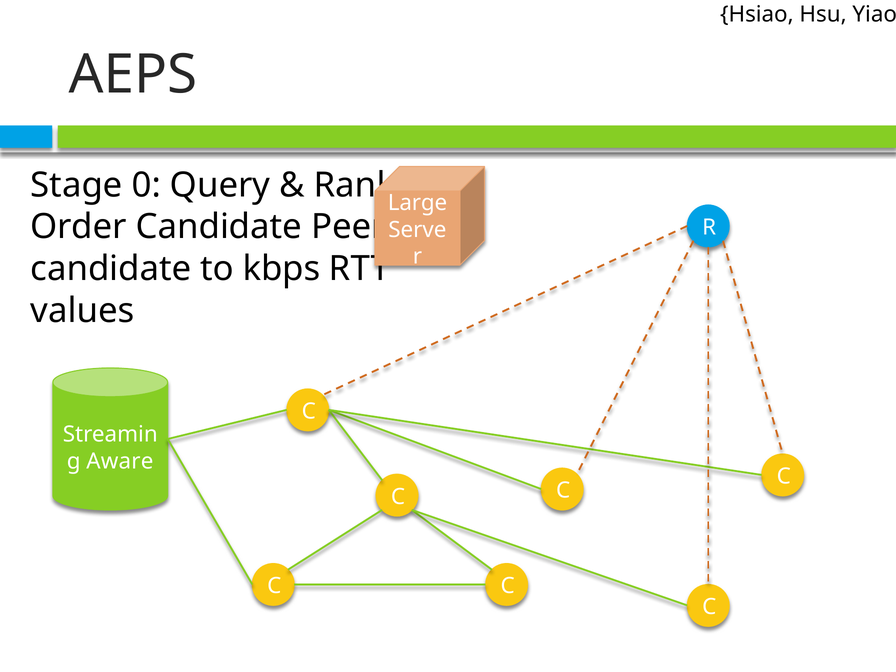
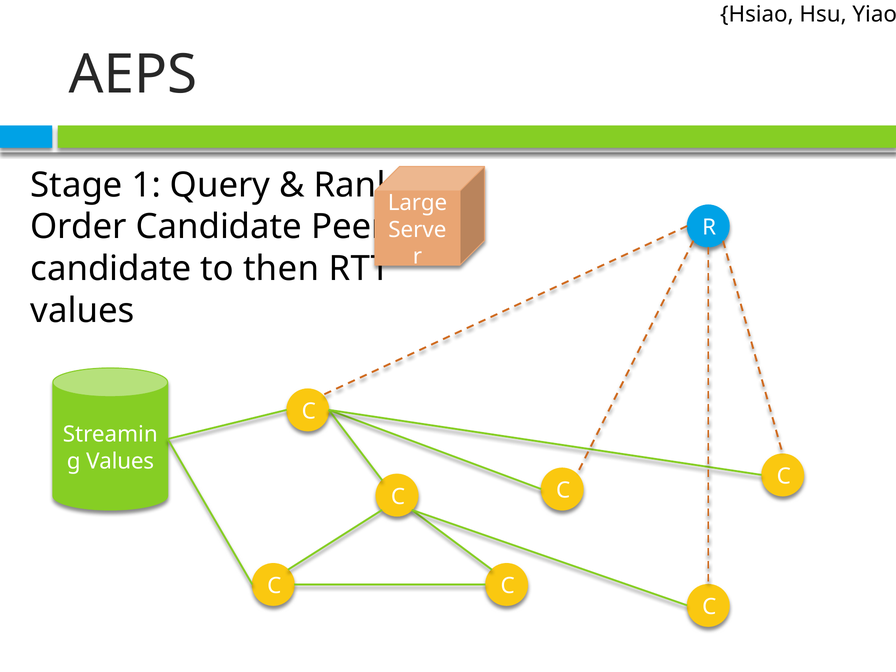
0: 0 -> 1
kbps: kbps -> then
Aware at (120, 461): Aware -> Values
